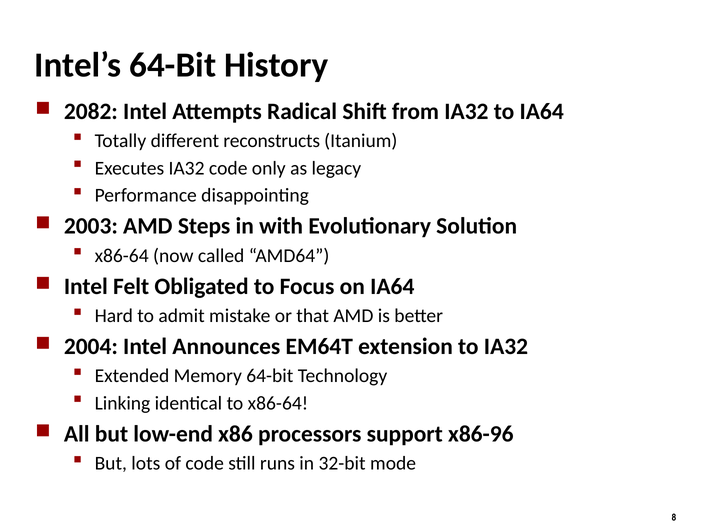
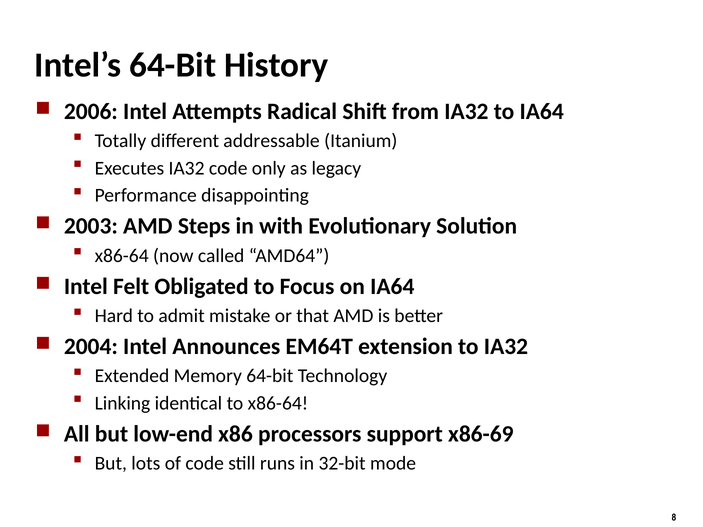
2082: 2082 -> 2006
reconstructs: reconstructs -> addressable
x86-96: x86-96 -> x86-69
